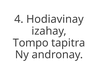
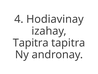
Tompo at (31, 43): Tompo -> Tapitra
